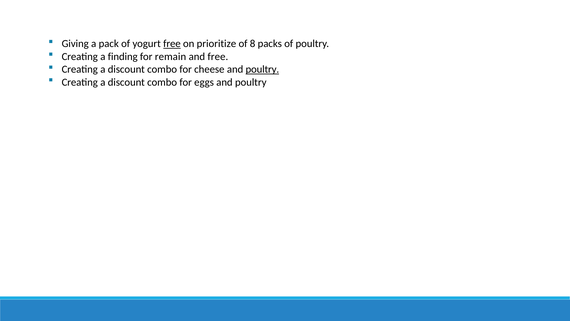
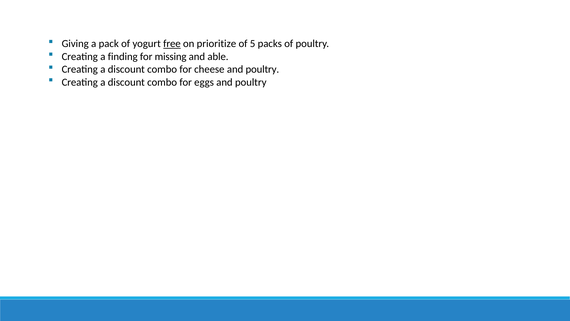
8: 8 -> 5
remain: remain -> missing
and free: free -> able
poultry at (262, 69) underline: present -> none
